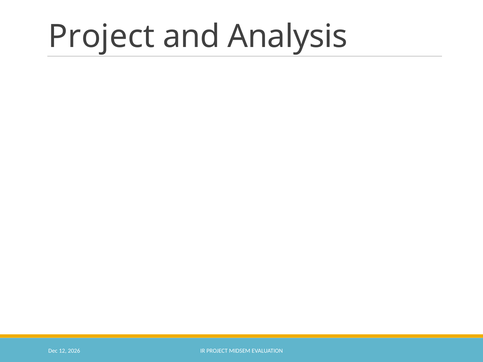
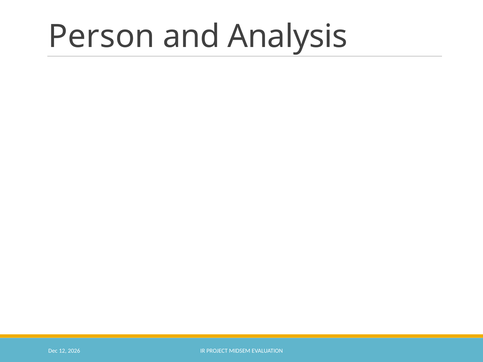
Project at (102, 37): Project -> Person
